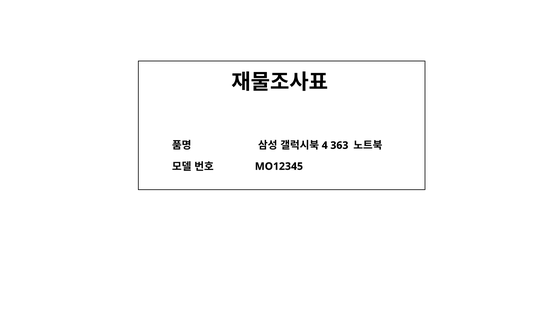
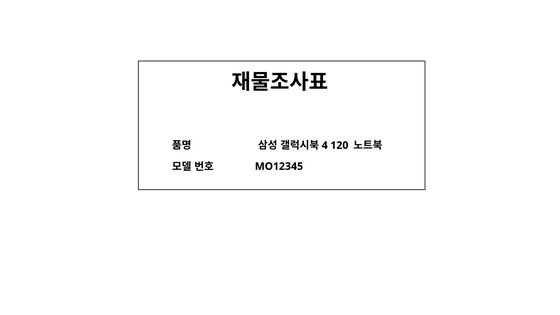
363: 363 -> 120
